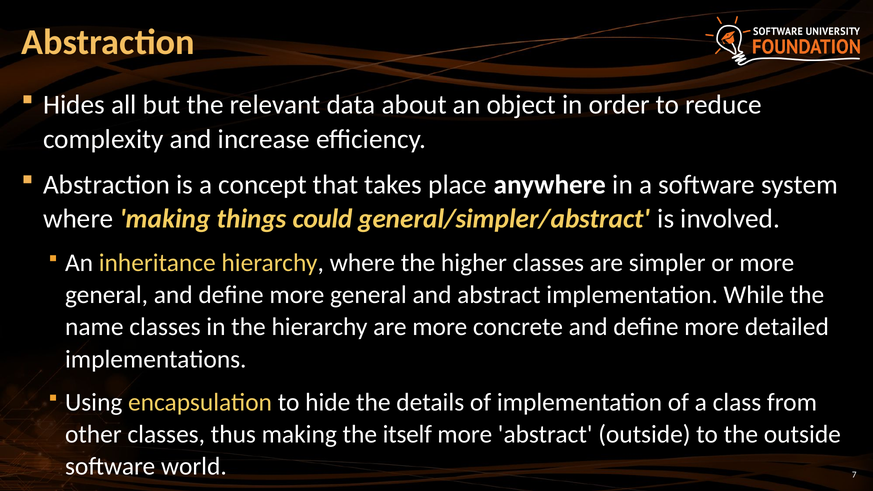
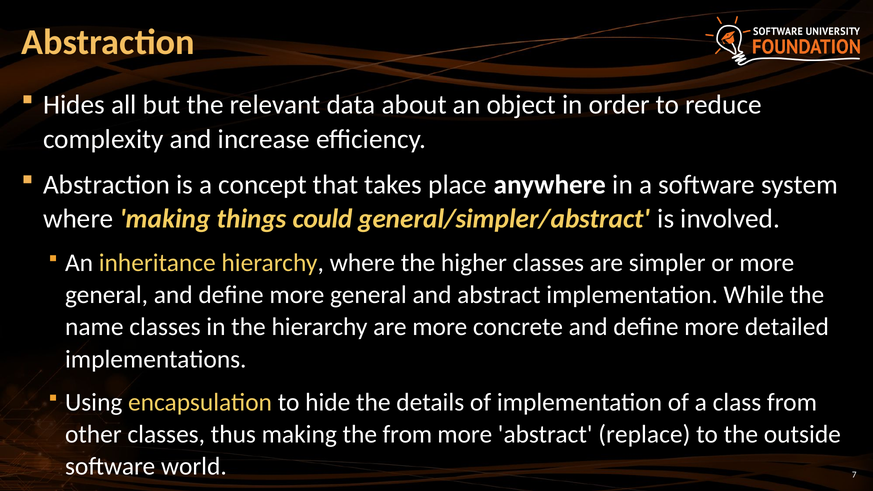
the itself: itself -> from
abstract outside: outside -> replace
